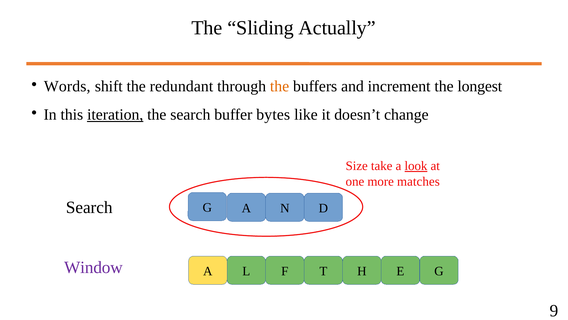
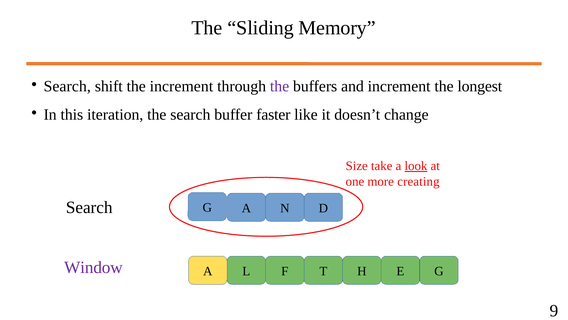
Actually: Actually -> Memory
Words at (67, 86): Words -> Search
the redundant: redundant -> increment
the at (280, 86) colour: orange -> purple
iteration underline: present -> none
bytes: bytes -> faster
matches: matches -> creating
